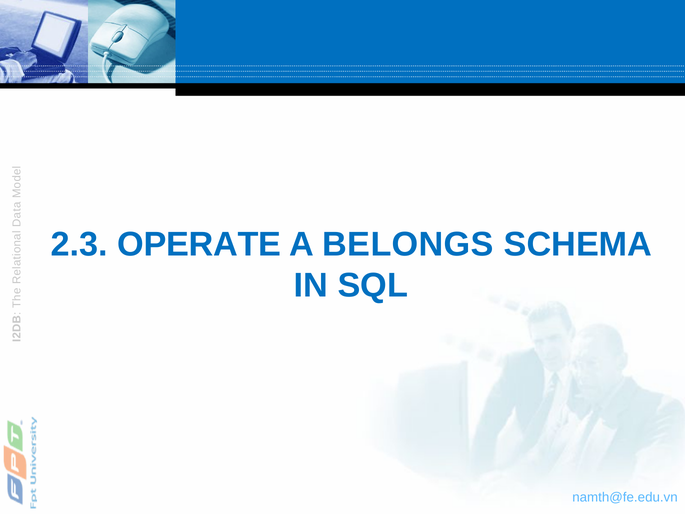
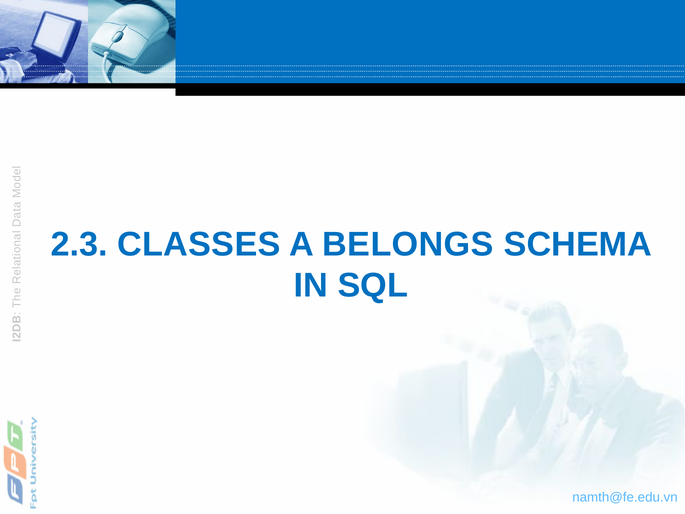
OPERATE: OPERATE -> CLASSES
